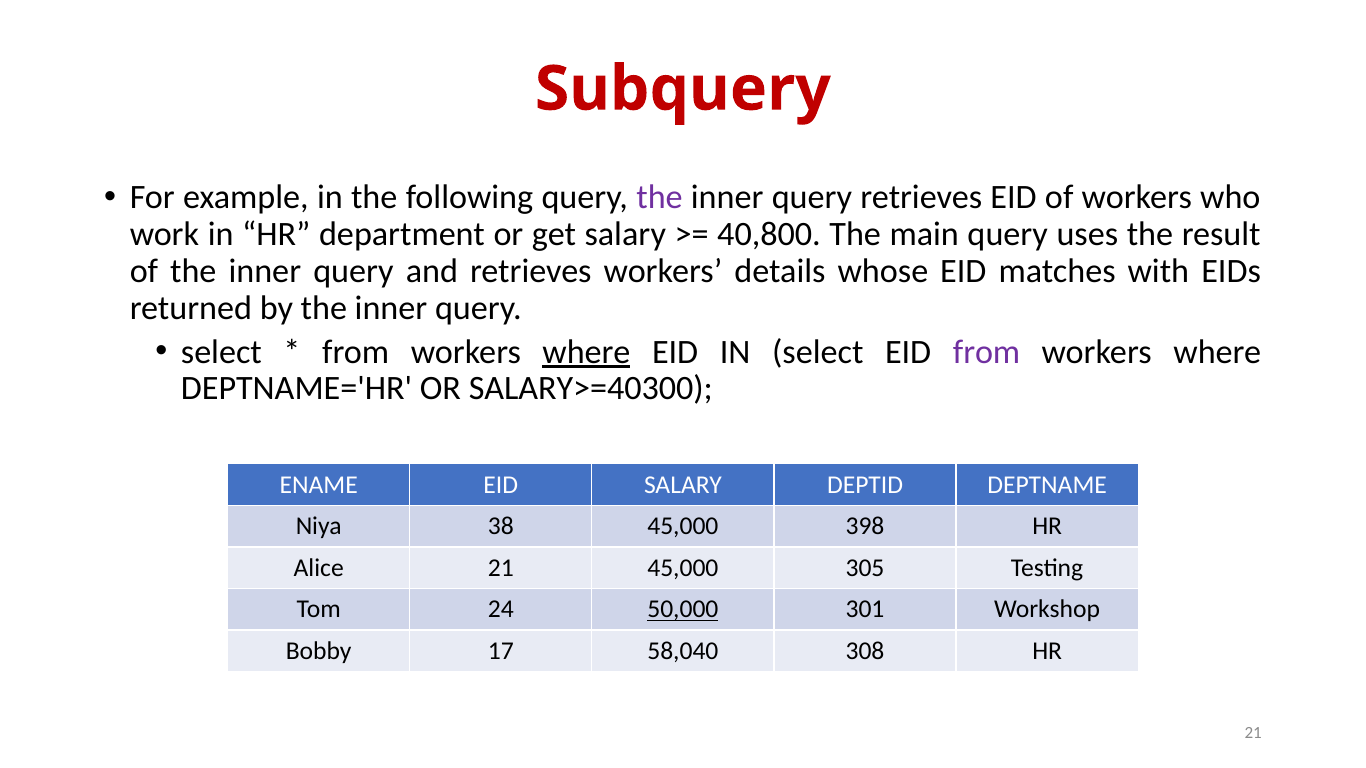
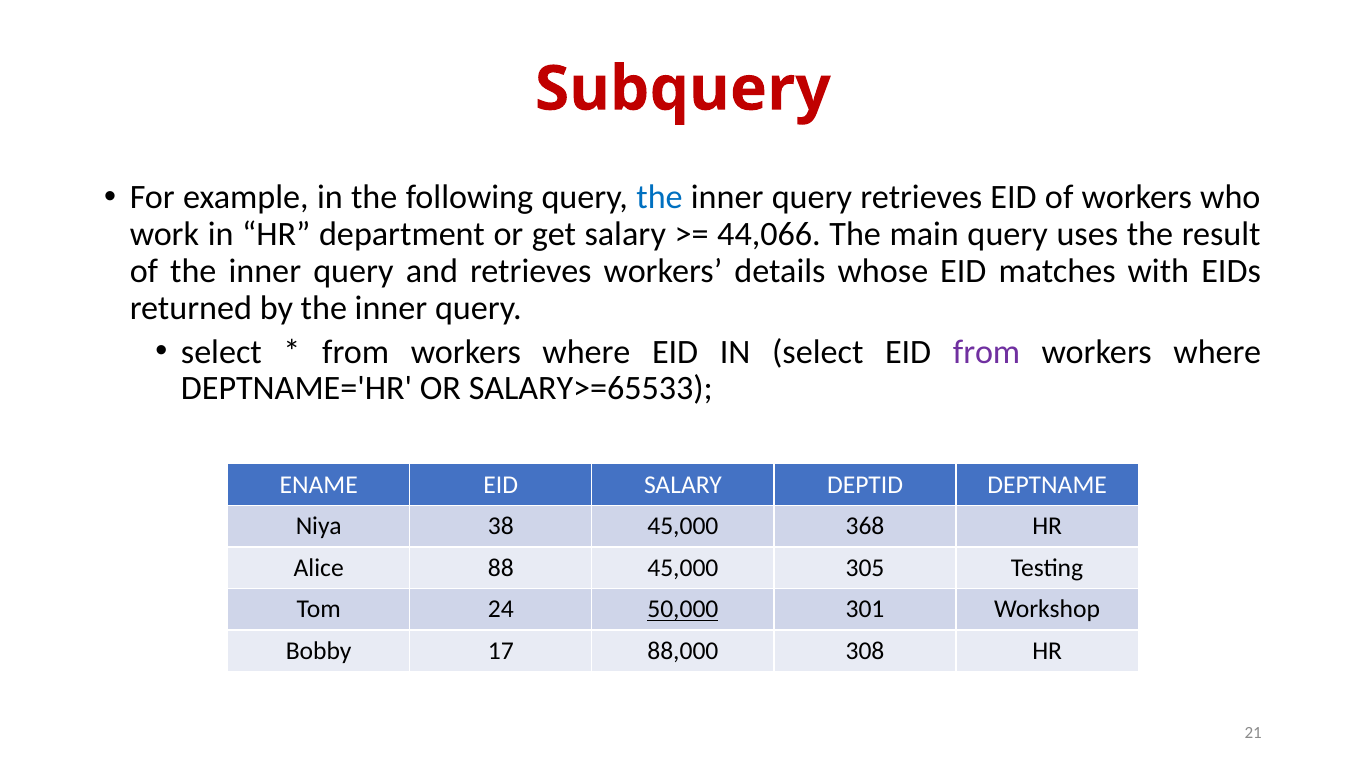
the at (660, 197) colour: purple -> blue
40,800: 40,800 -> 44,066
where at (586, 352) underline: present -> none
SALARY>=40300: SALARY>=40300 -> SALARY>=65533
398: 398 -> 368
Alice 21: 21 -> 88
58,040: 58,040 -> 88,000
